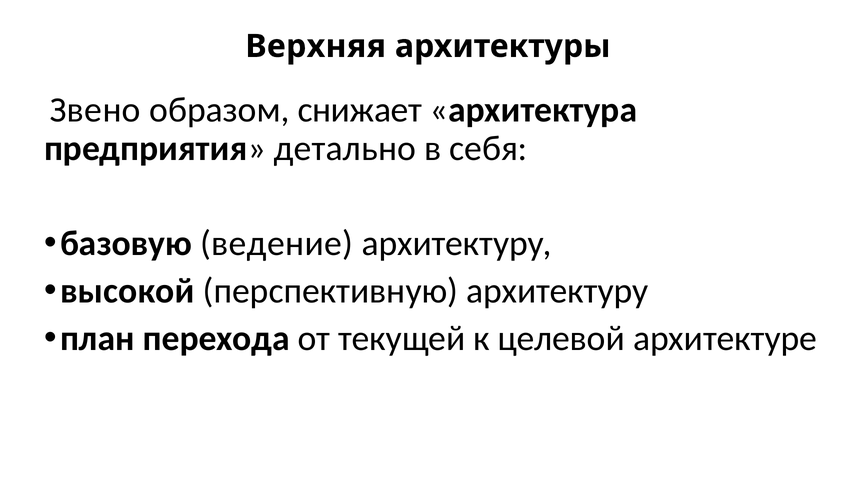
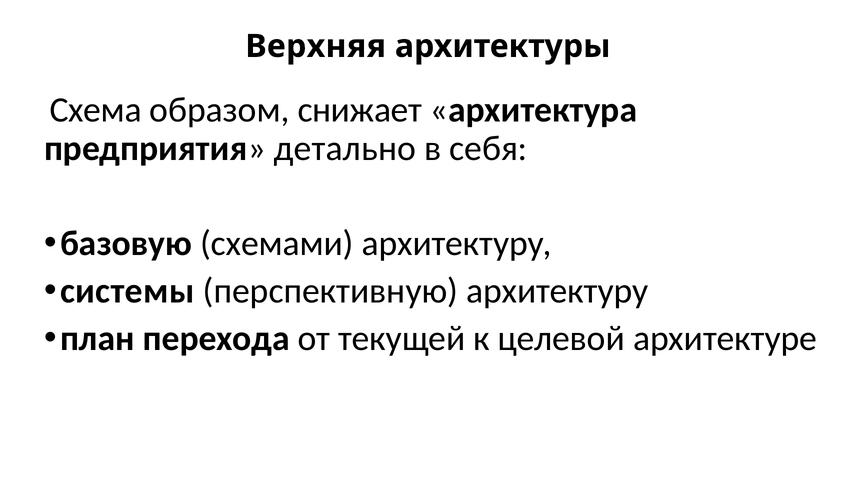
Звено: Звено -> Схема
ведение: ведение -> схемами
высокой: высокой -> системы
